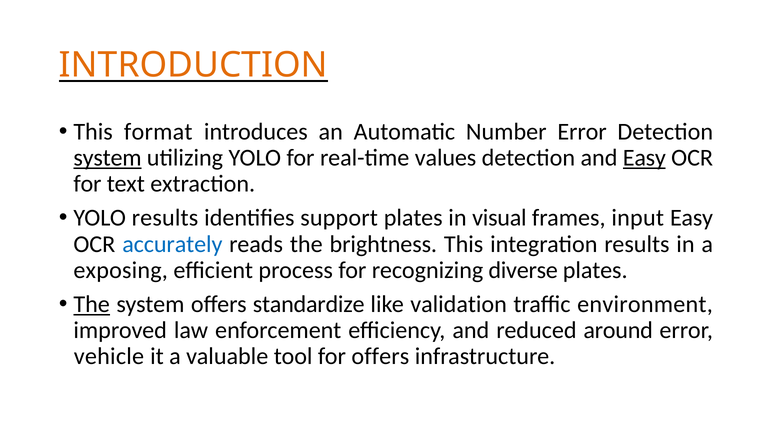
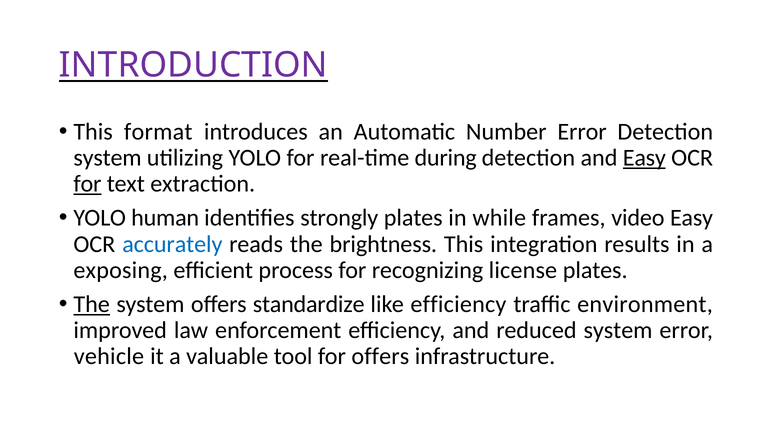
INTRODUCTION colour: orange -> purple
system at (108, 158) underline: present -> none
values: values -> during
for at (87, 184) underline: none -> present
YOLO results: results -> human
support: support -> strongly
visual: visual -> while
input: input -> video
diverse: diverse -> license
like validation: validation -> efficiency
reduced around: around -> system
